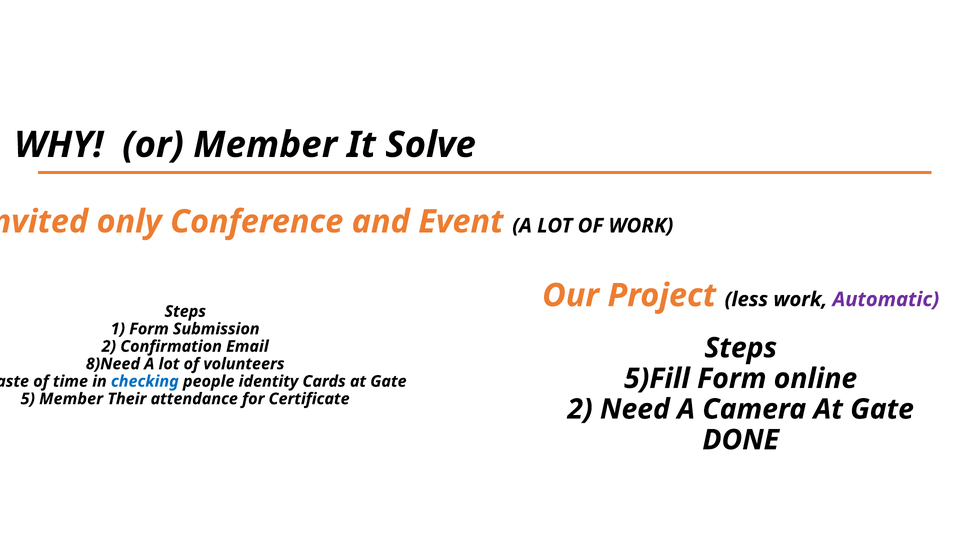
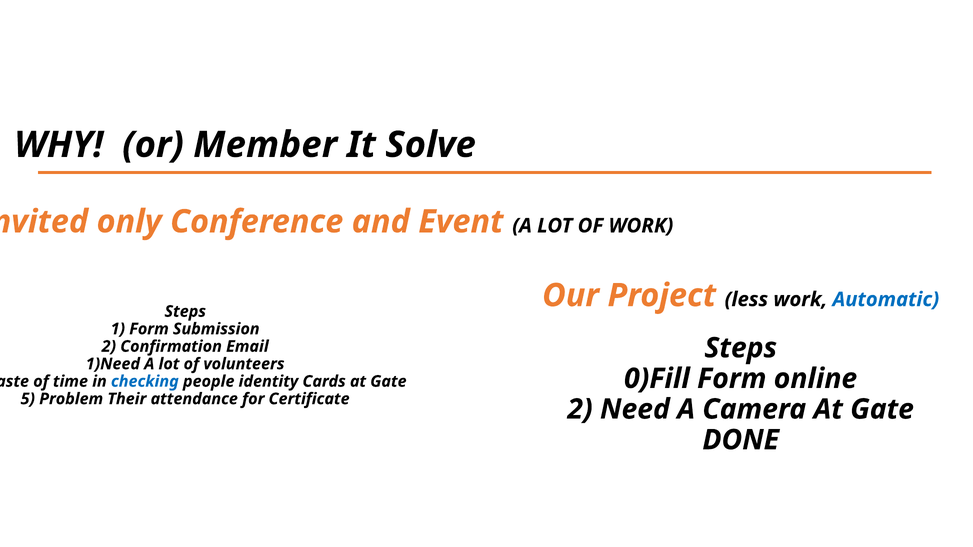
Automatic colour: purple -> blue
8)Need: 8)Need -> 1)Need
5)Fill: 5)Fill -> 0)Fill
5 Member: Member -> Problem
